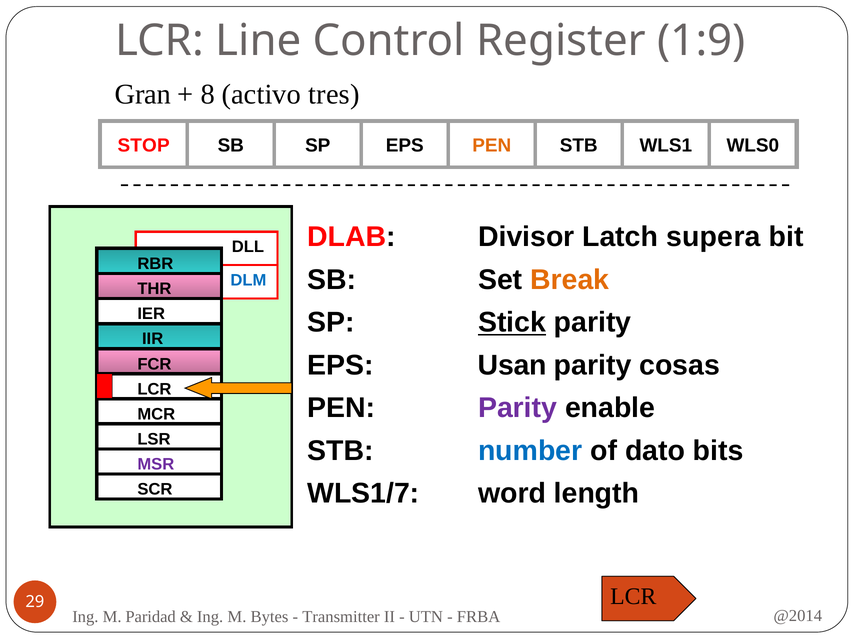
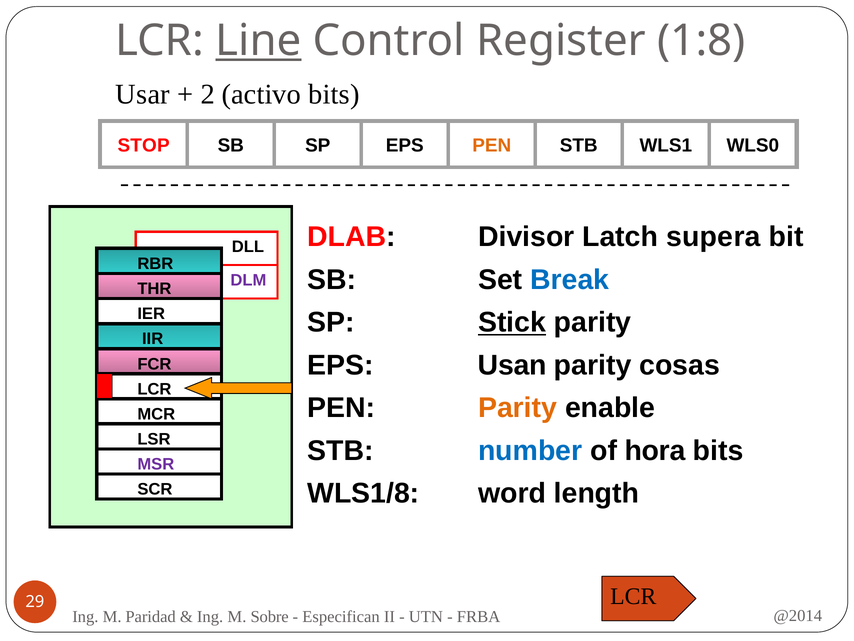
Line underline: none -> present
1:9: 1:9 -> 1:8
Gran: Gran -> Usar
8: 8 -> 2
activo tres: tres -> bits
Break colour: orange -> blue
DLM colour: blue -> purple
Parity at (518, 408) colour: purple -> orange
dato: dato -> hora
WLS1/7: WLS1/7 -> WLS1/8
Bytes: Bytes -> Sobre
Transmitter: Transmitter -> Especifican
